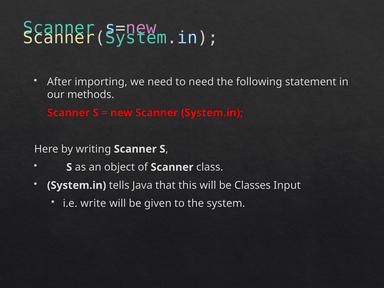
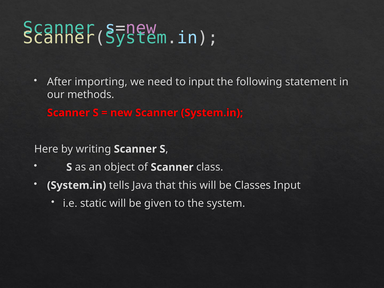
to need: need -> input
write: write -> static
